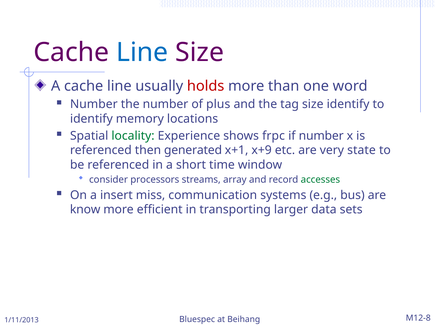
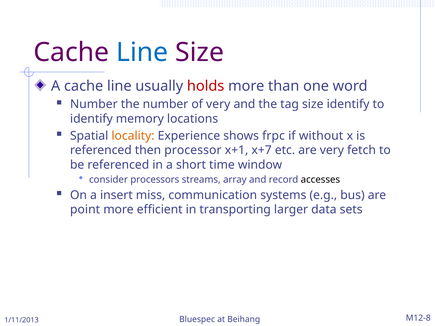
of plus: plus -> very
locality colour: green -> orange
if number: number -> without
generated: generated -> processor
x+9: x+9 -> x+7
state: state -> fetch
accesses colour: green -> black
know: know -> point
